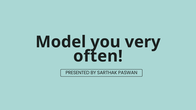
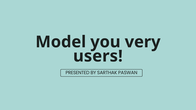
often: often -> users
